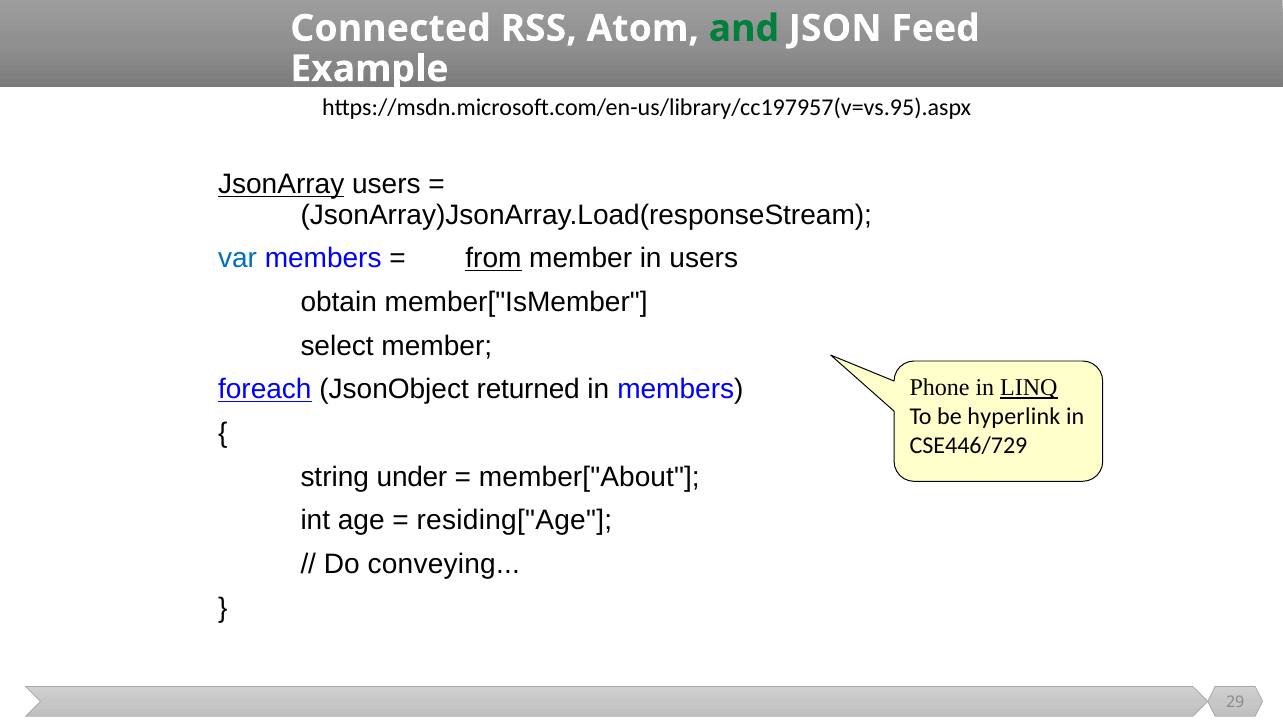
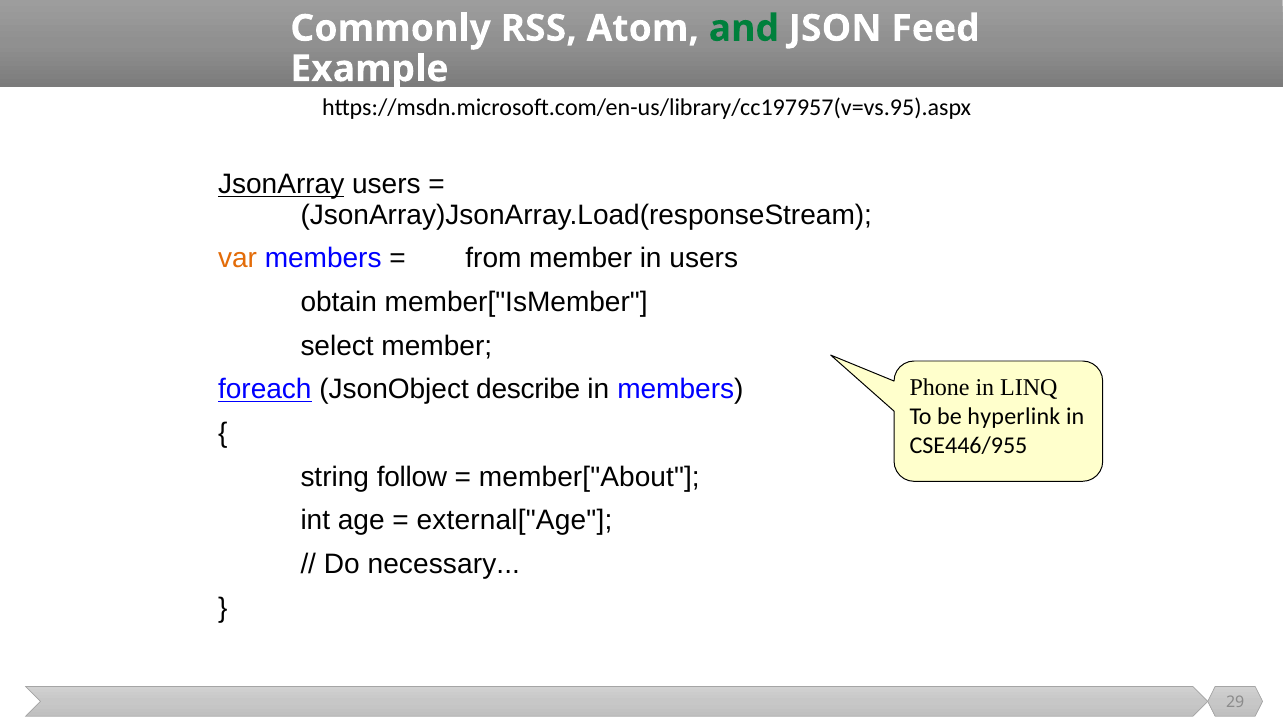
Connected: Connected -> Commonly
var colour: blue -> orange
from underline: present -> none
returned: returned -> describe
LINQ underline: present -> none
CSE446/729: CSE446/729 -> CSE446/955
under: under -> follow
residing["Age: residing["Age -> external["Age
conveying: conveying -> necessary
